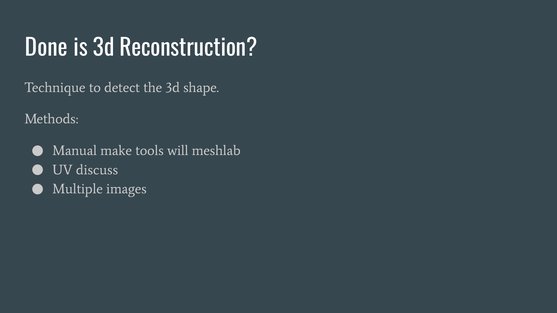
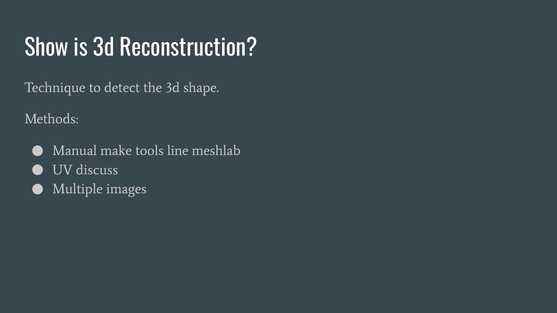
Done: Done -> Show
will: will -> line
